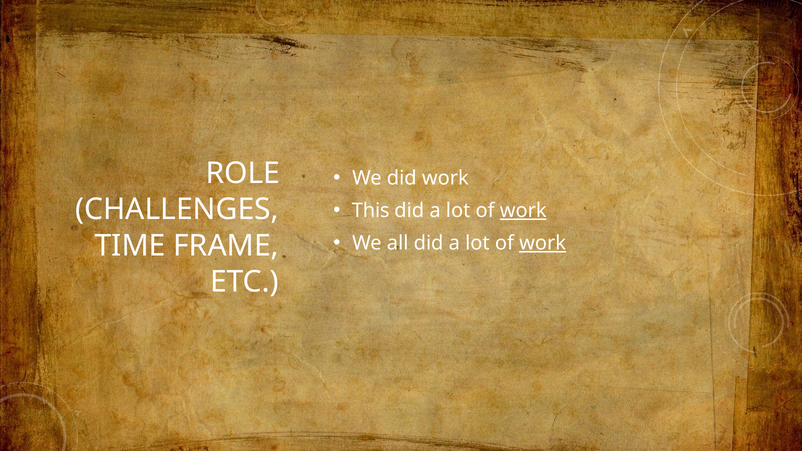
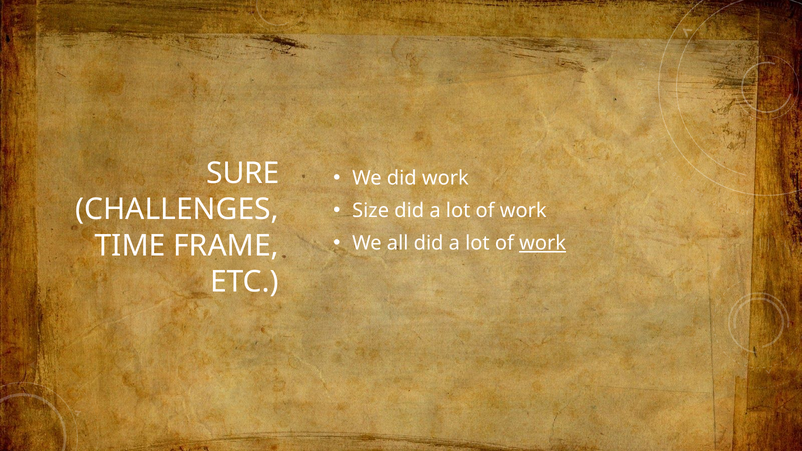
ROLE: ROLE -> SURE
This: This -> Size
work at (523, 211) underline: present -> none
